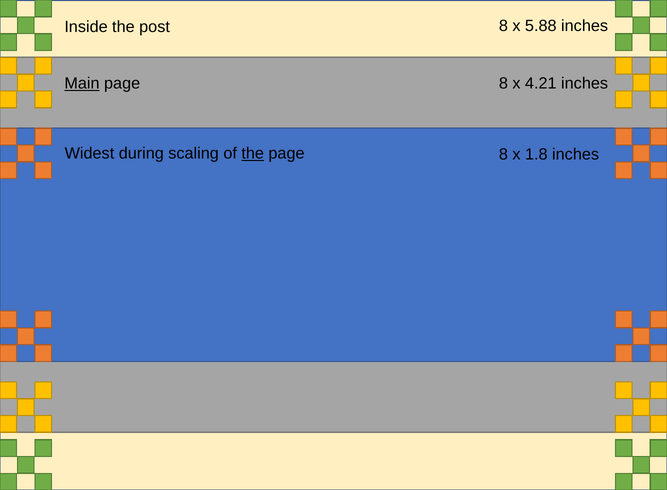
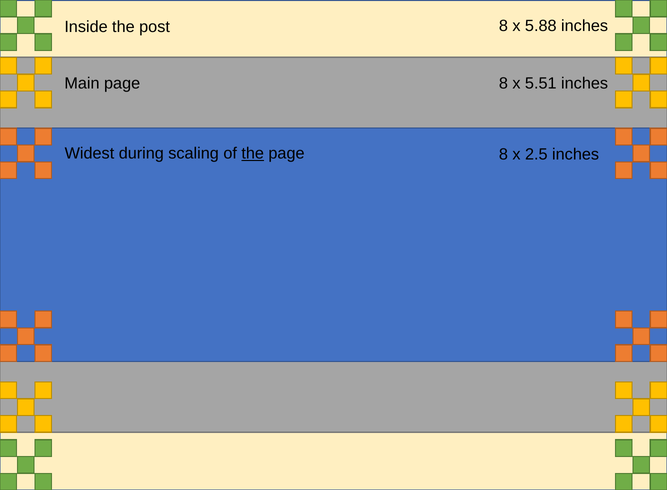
Main underline: present -> none
4.21: 4.21 -> 5.51
1.8: 1.8 -> 2.5
